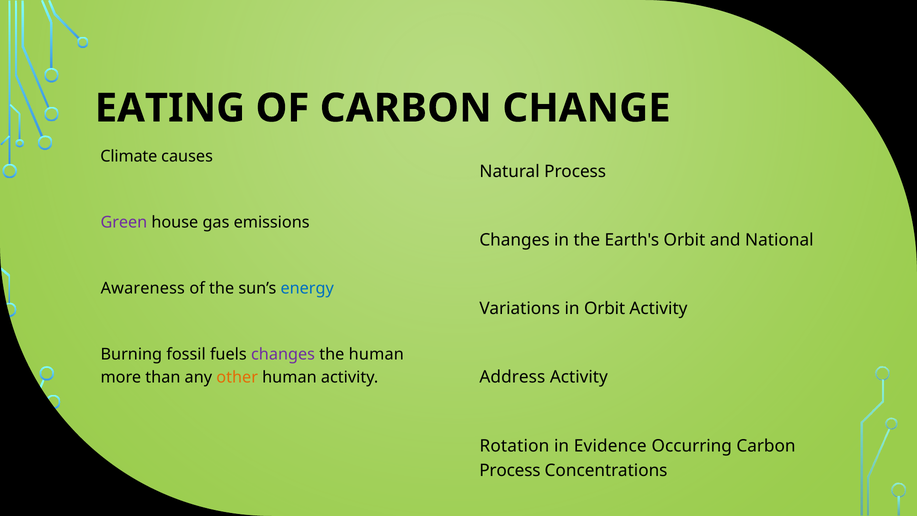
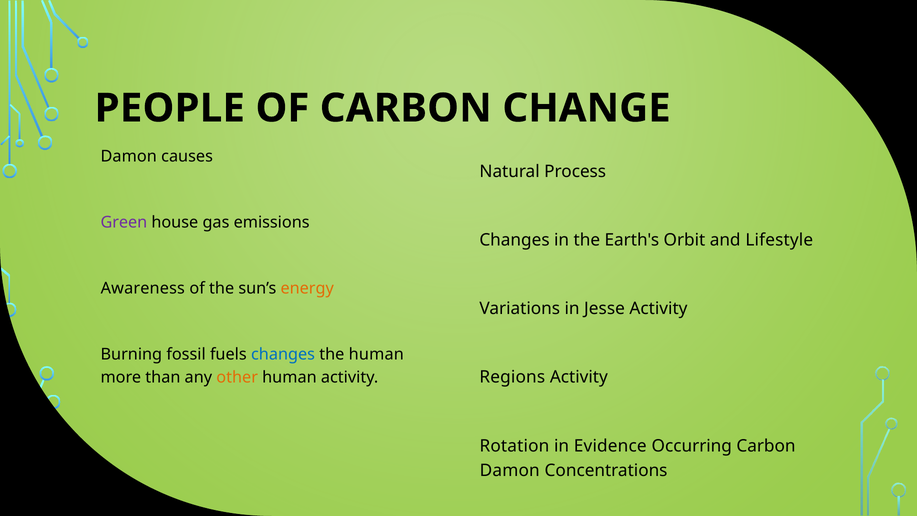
EATING: EATING -> PEOPLE
Climate at (129, 156): Climate -> Damon
National: National -> Lifestyle
energy colour: blue -> orange
in Orbit: Orbit -> Jesse
changes at (283, 354) colour: purple -> blue
Address: Address -> Regions
Process at (510, 470): Process -> Damon
